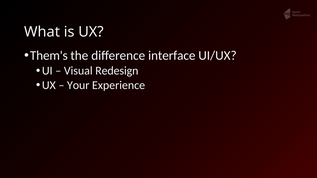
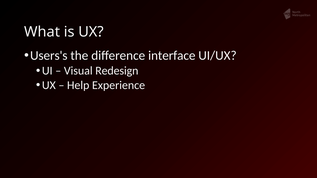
Them's: Them's -> Users's
Your: Your -> Help
